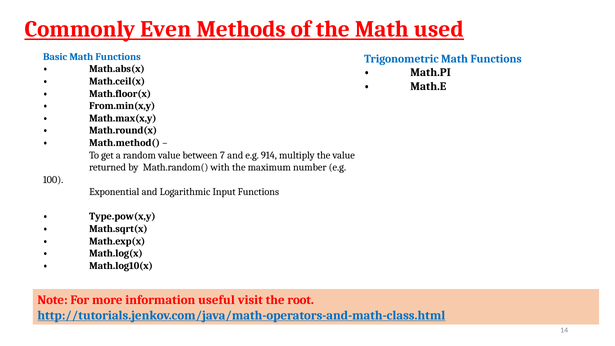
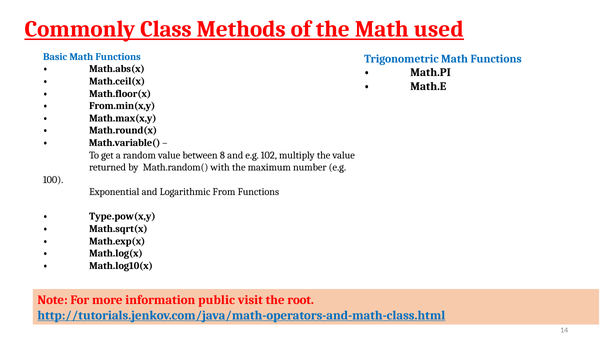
Even: Even -> Class
Math.method(: Math.method( -> Math.variable(
7: 7 -> 8
914: 914 -> 102
Input: Input -> From
useful: useful -> public
